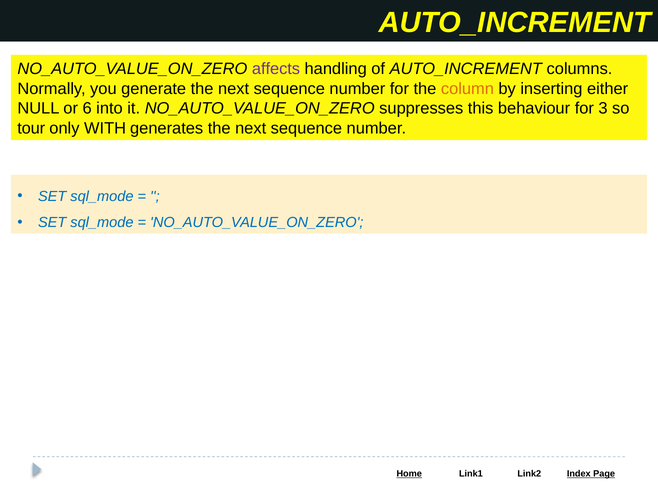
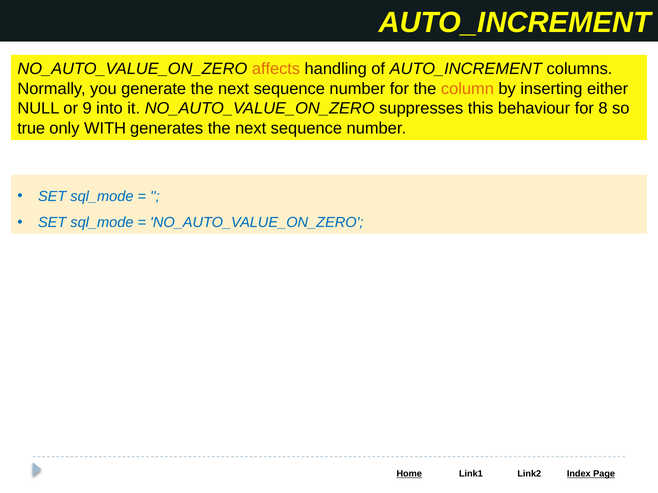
affects colour: purple -> orange
6: 6 -> 9
3: 3 -> 8
tour: tour -> true
